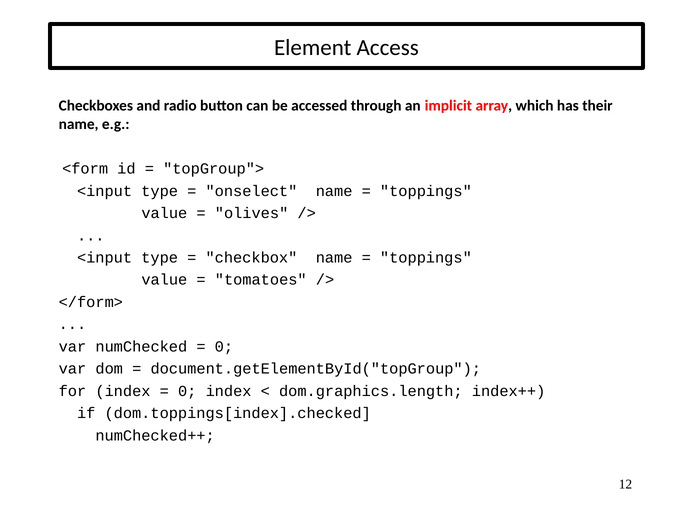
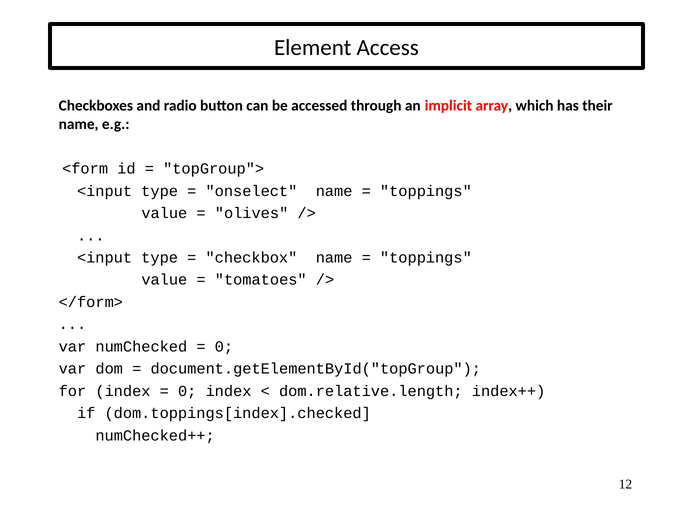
dom.graphics.length: dom.graphics.length -> dom.relative.length
